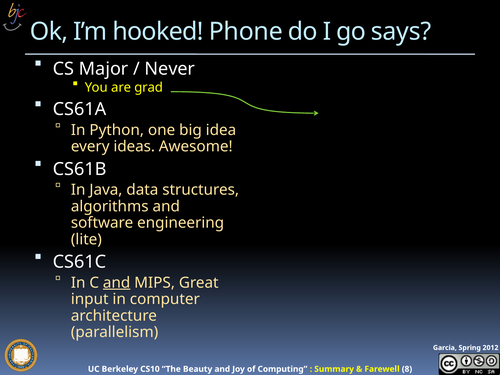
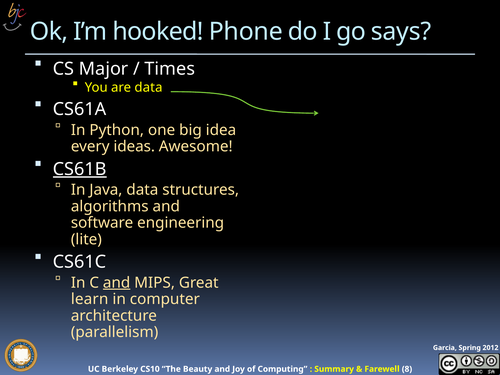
Never: Never -> Times
are grad: grad -> data
CS61B underline: none -> present
input: input -> learn
